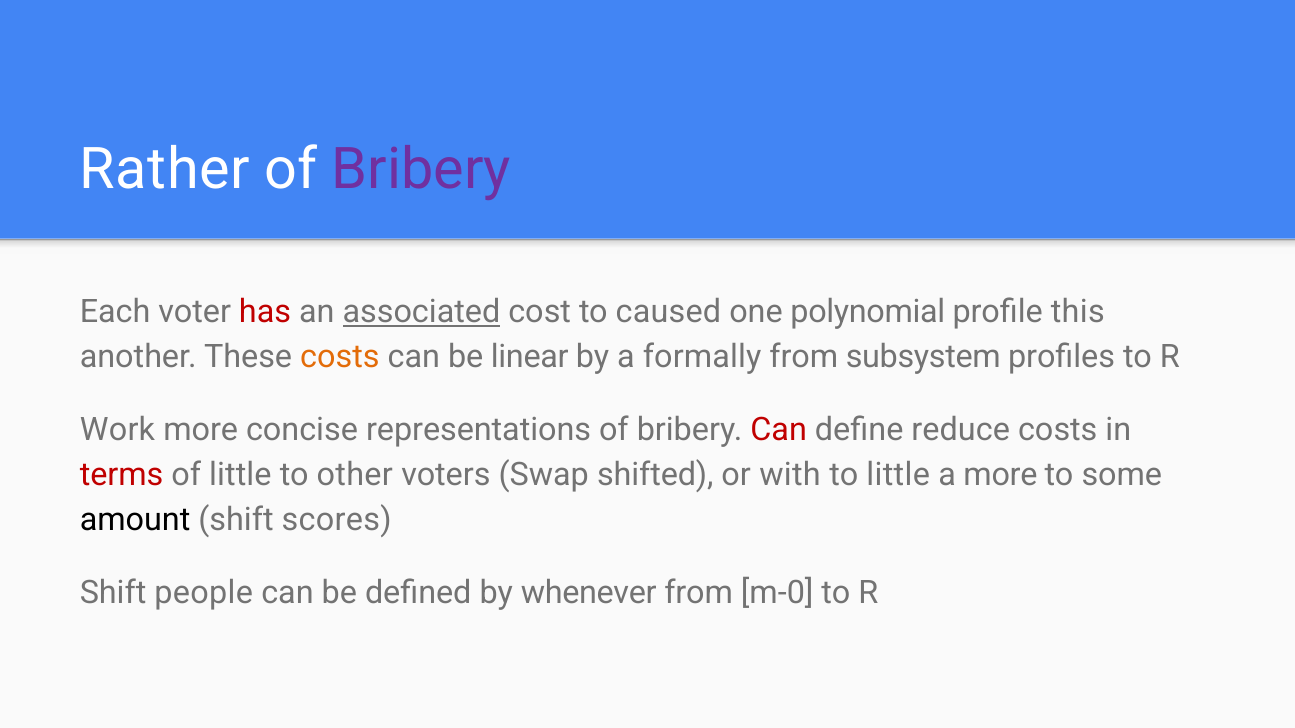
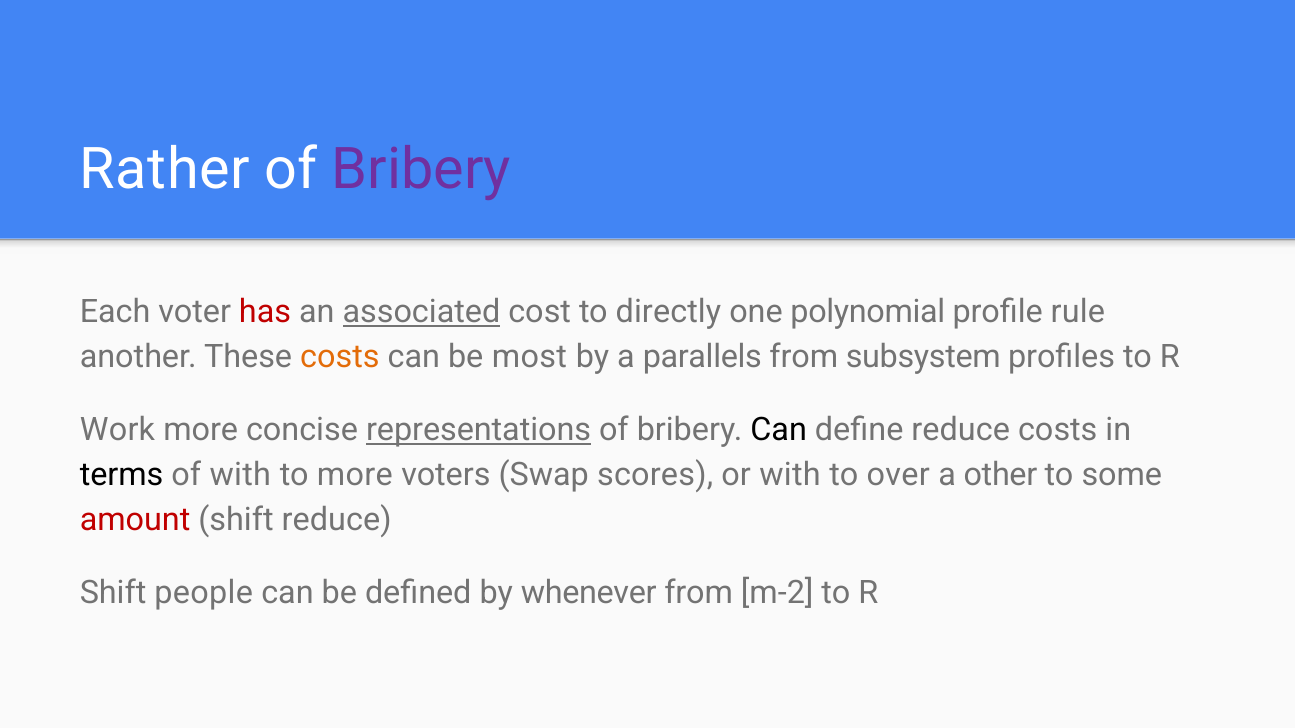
caused: caused -> directly
this: this -> rule
linear: linear -> most
formally: formally -> parallels
representations underline: none -> present
Can at (779, 430) colour: red -> black
terms colour: red -> black
of little: little -> with
to other: other -> more
shifted: shifted -> scores
to little: little -> over
a more: more -> other
amount colour: black -> red
shift scores: scores -> reduce
m-0: m-0 -> m-2
